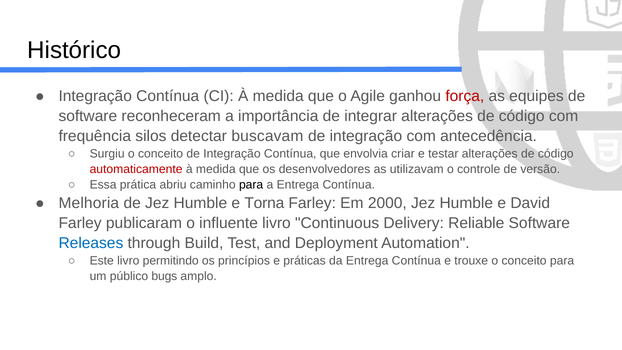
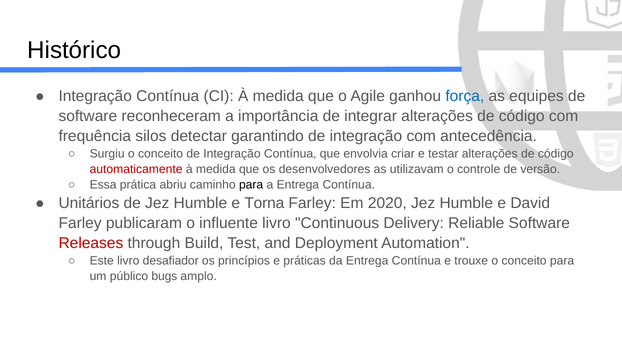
força colour: red -> blue
buscavam: buscavam -> garantindo
Melhoria: Melhoria -> Unitários
2000: 2000 -> 2020
Releases colour: blue -> red
permitindo: permitindo -> desafiador
